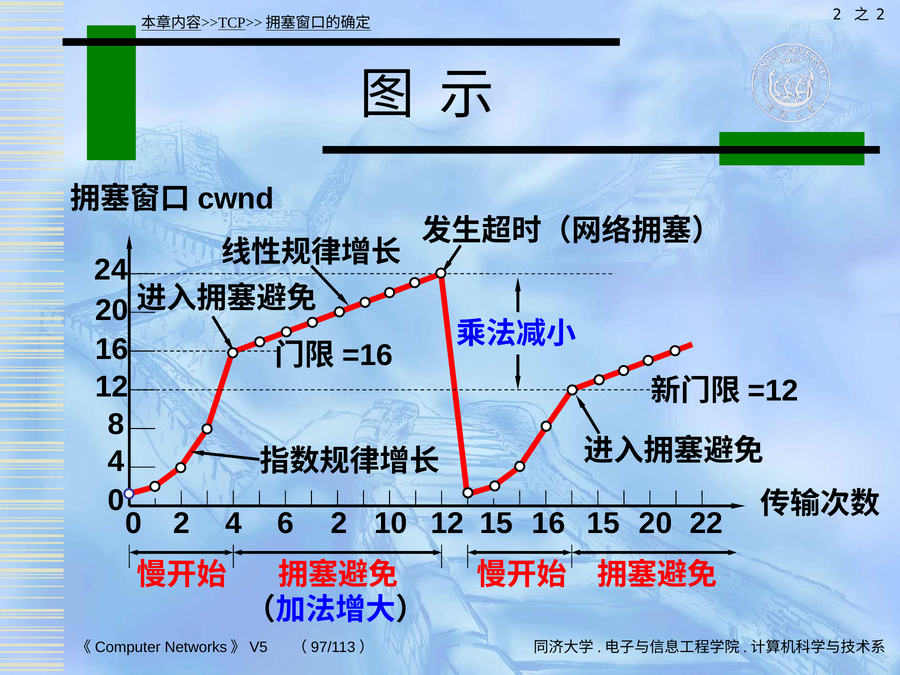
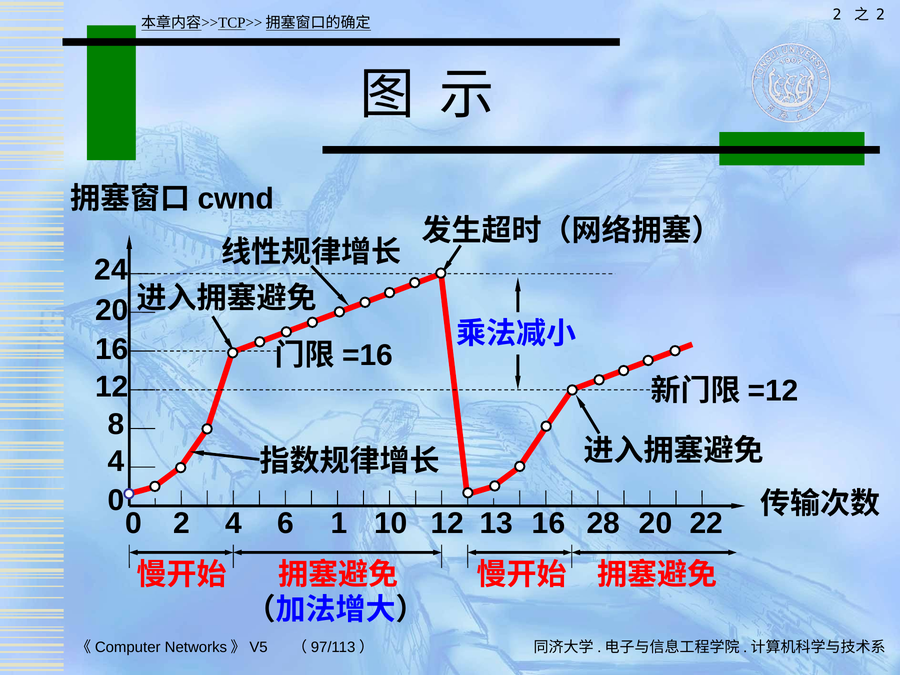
6 2: 2 -> 1
12 15: 15 -> 13
16 15: 15 -> 28
